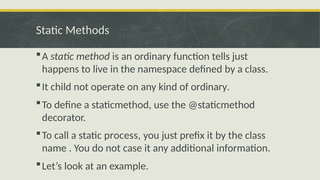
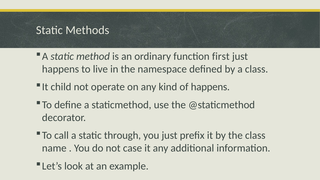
tells: tells -> first
of ordinary: ordinary -> happens
process: process -> through
